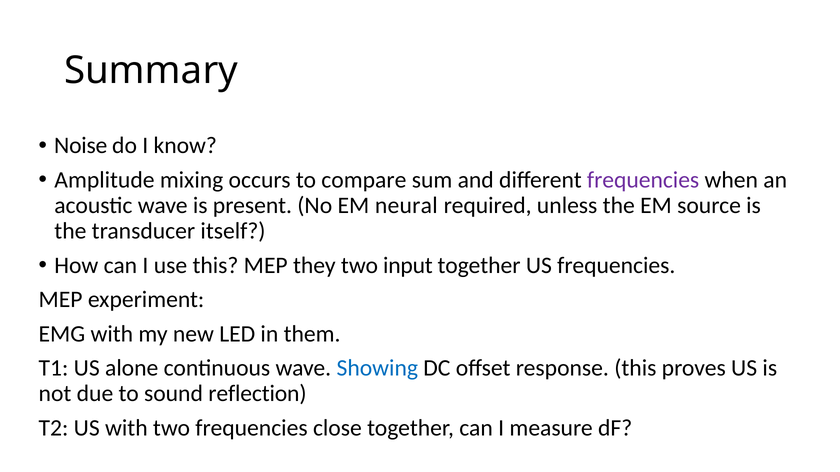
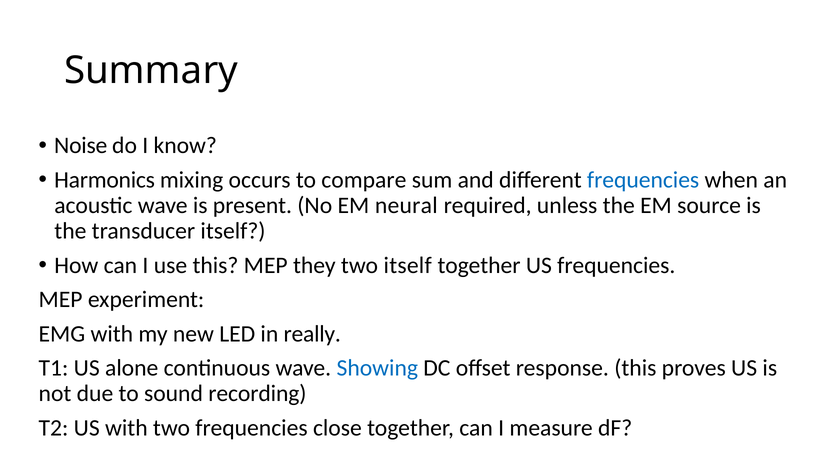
Amplitude: Amplitude -> Harmonics
frequencies at (643, 180) colour: purple -> blue
two input: input -> itself
them: them -> really
reflection: reflection -> recording
